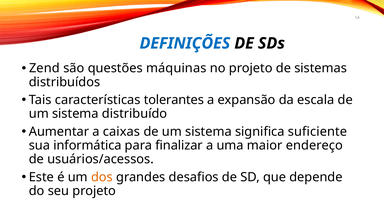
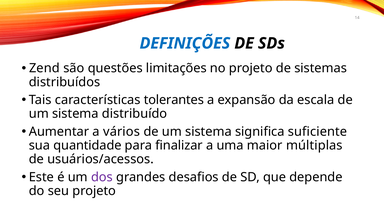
máquinas: máquinas -> limitações
caixas: caixas -> vários
informática: informática -> quantidade
endereço: endereço -> múltiplas
dos colour: orange -> purple
